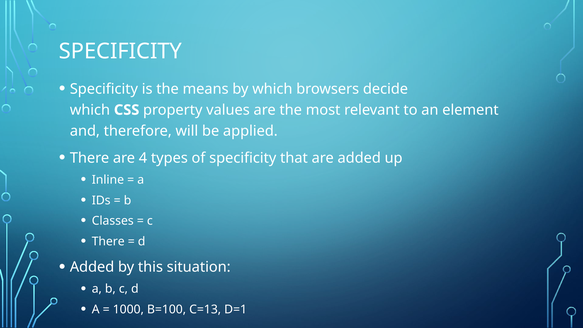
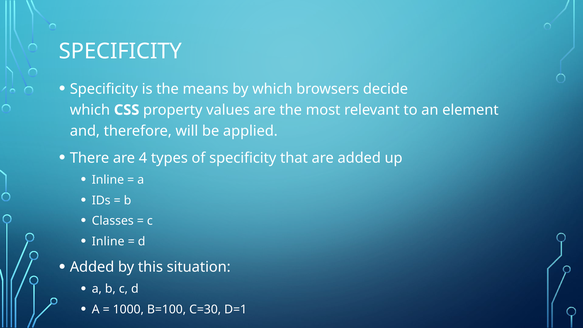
There at (108, 241): There -> Inline
C=13: C=13 -> C=30
